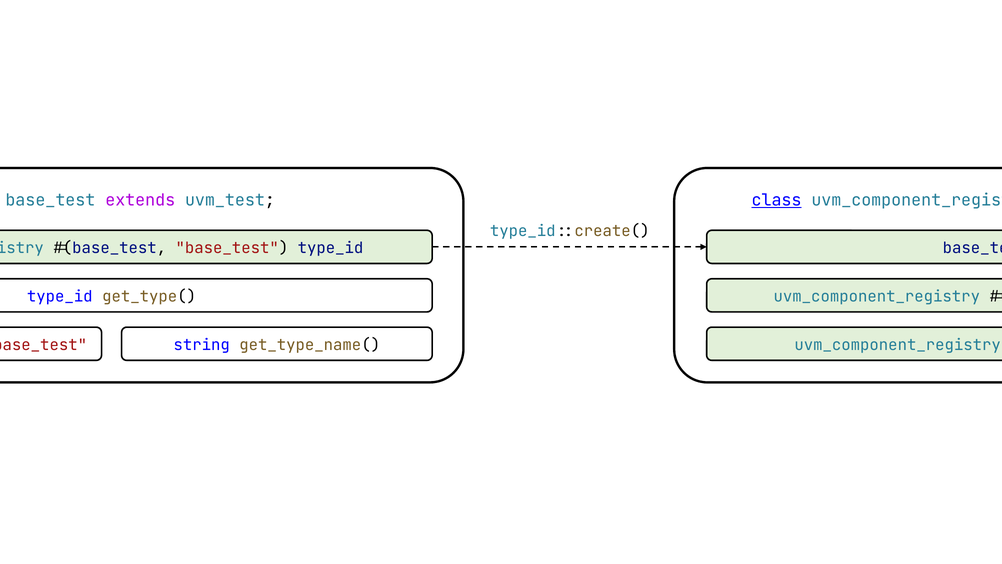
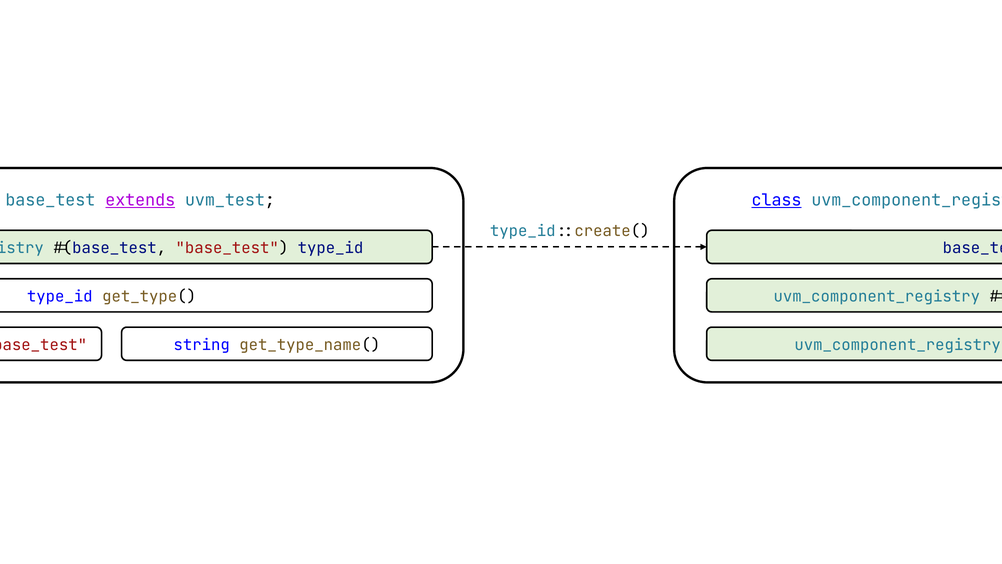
extends underline: none -> present
